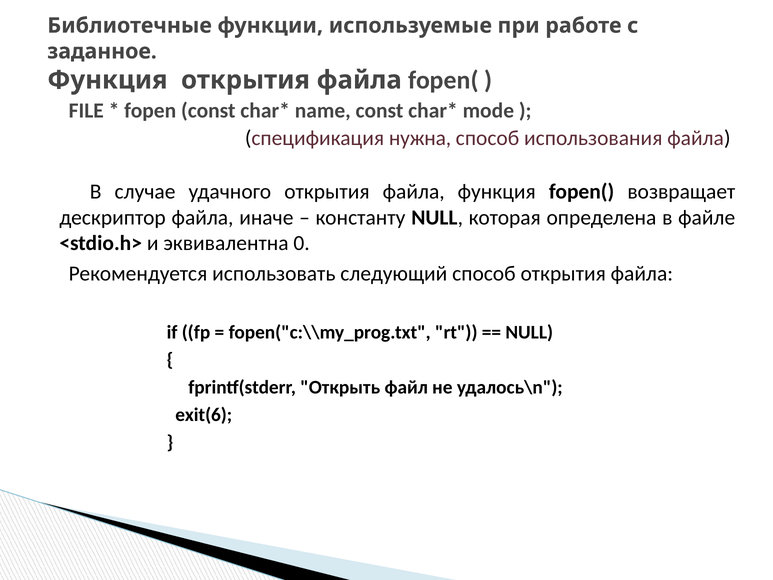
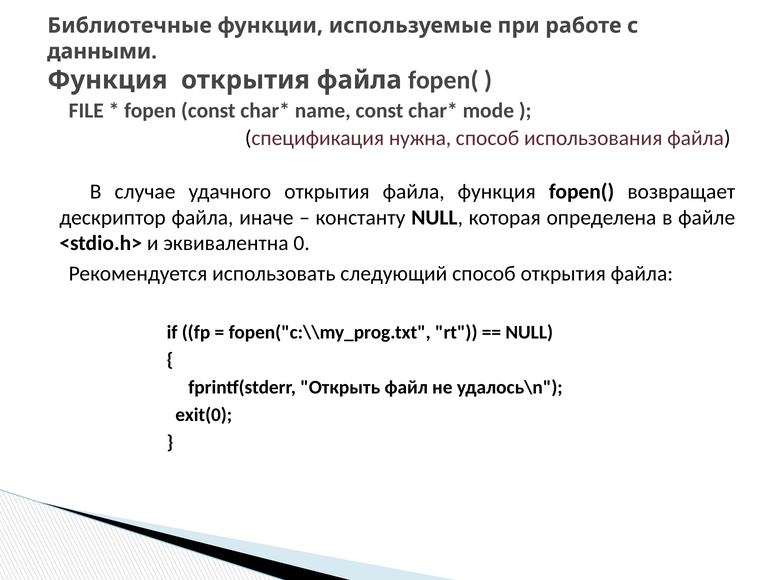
заданное: заданное -> данными
exit(6: exit(6 -> exit(0
